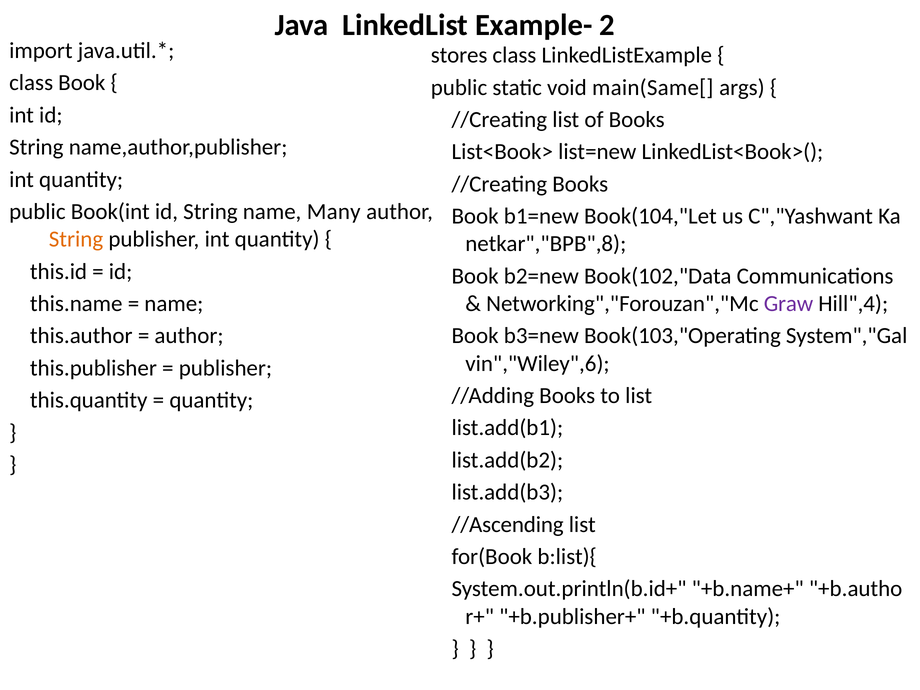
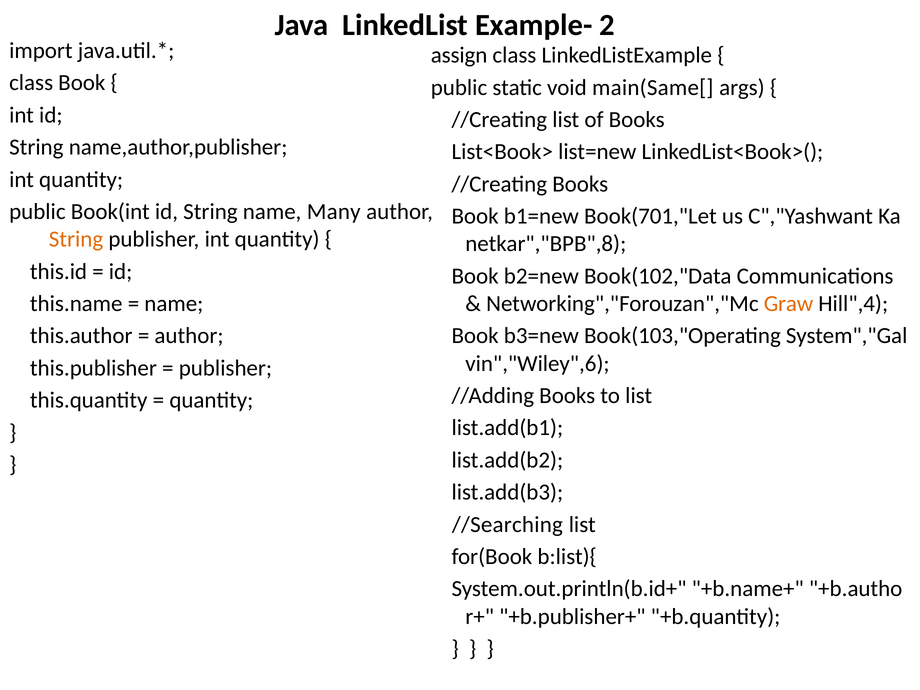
stores: stores -> assign
Book(104,"Let: Book(104,"Let -> Book(701,"Let
Graw colour: purple -> orange
//Ascending: //Ascending -> //Searching
